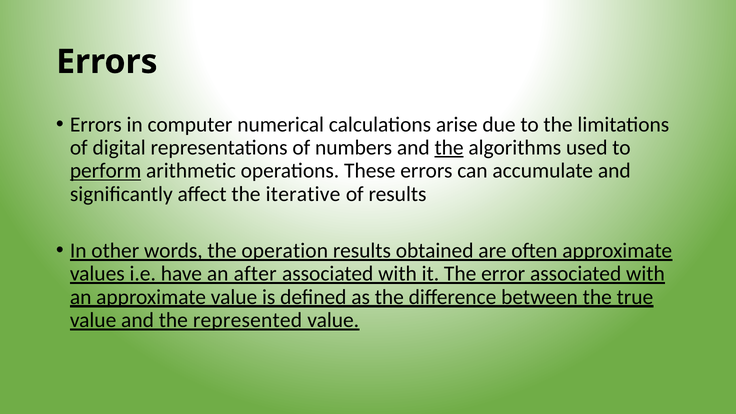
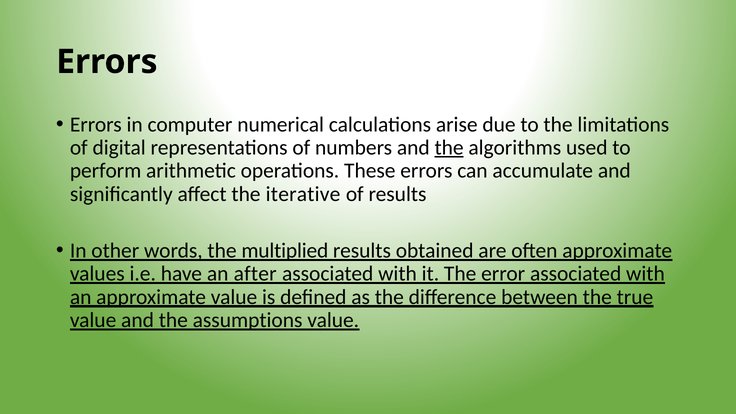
perform underline: present -> none
operation: operation -> multiplied
represented: represented -> assumptions
